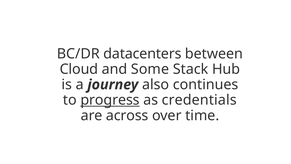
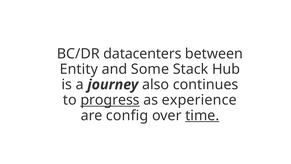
Cloud: Cloud -> Entity
credentials: credentials -> experience
across: across -> config
time underline: none -> present
